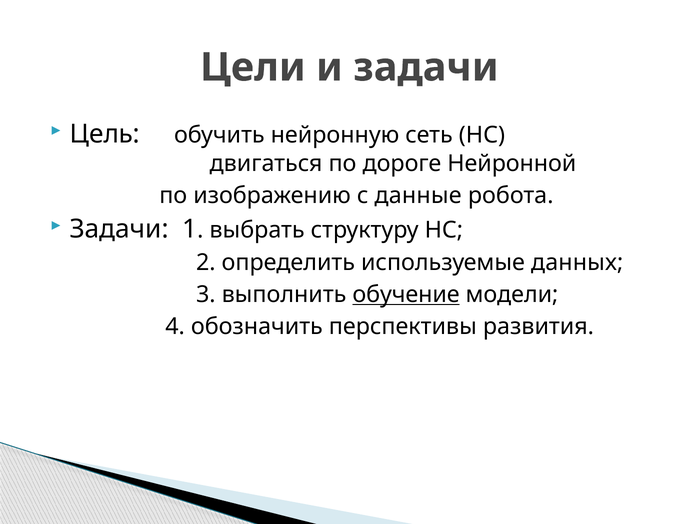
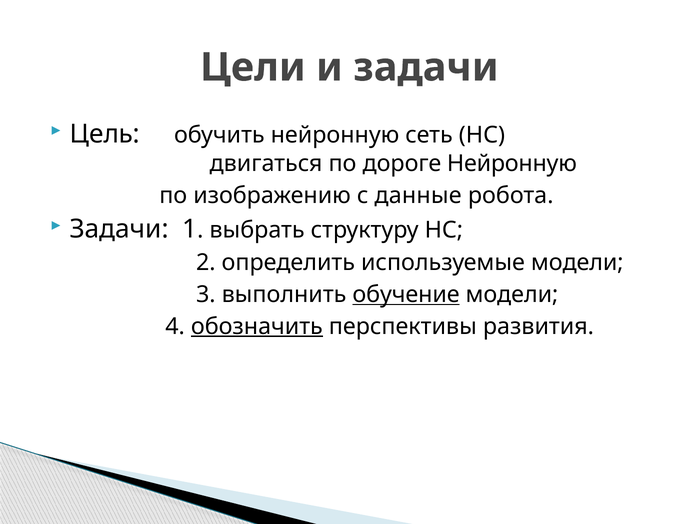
дороге Нейронной: Нейронной -> Нейронную
используемые данных: данных -> модели
обозначить underline: none -> present
